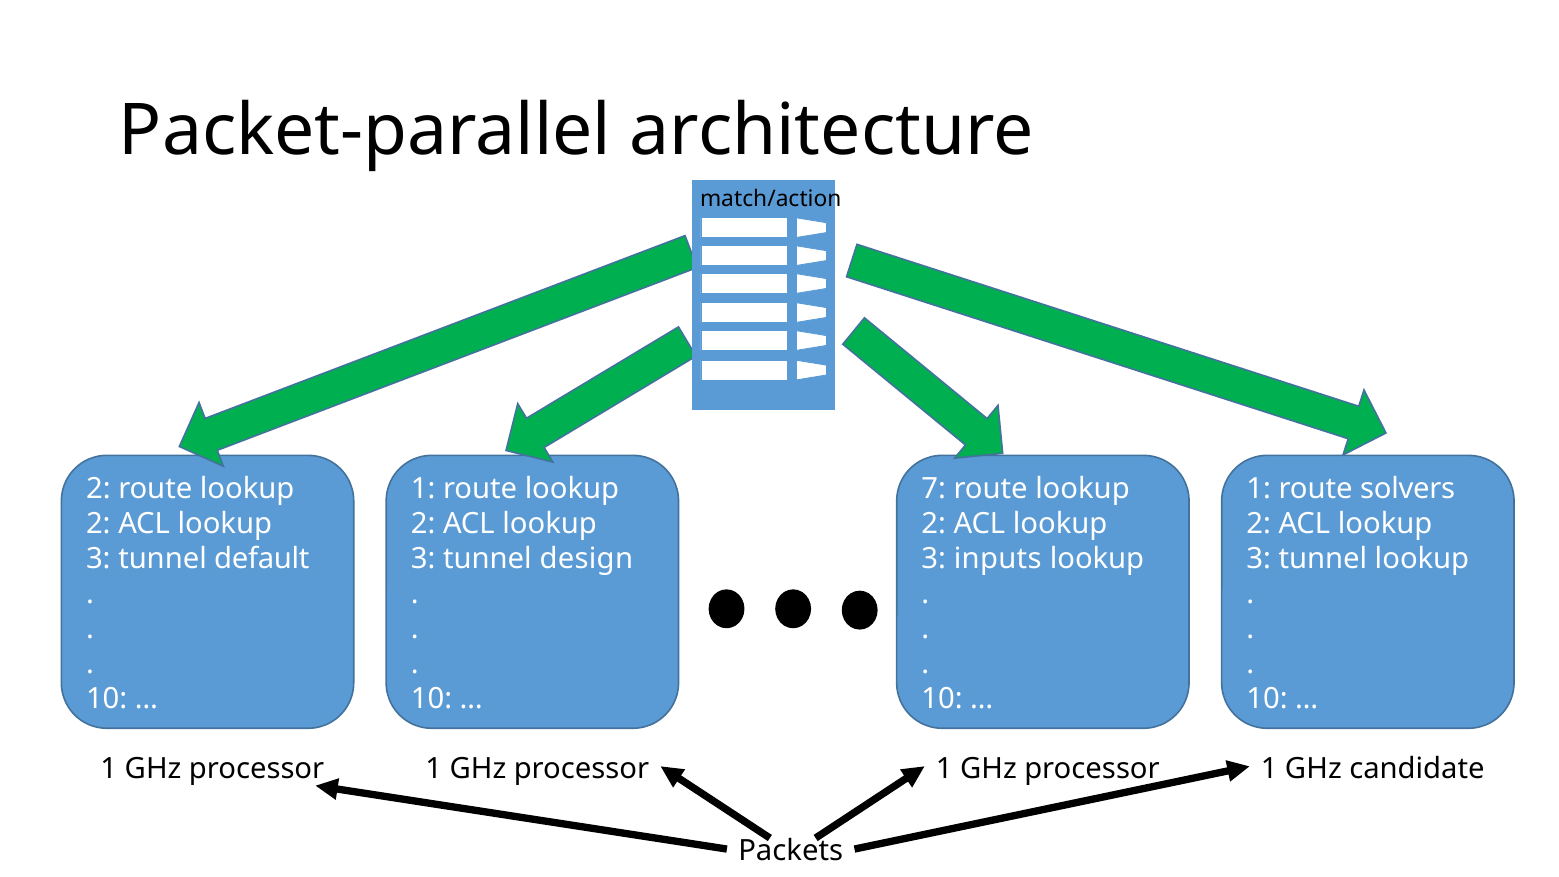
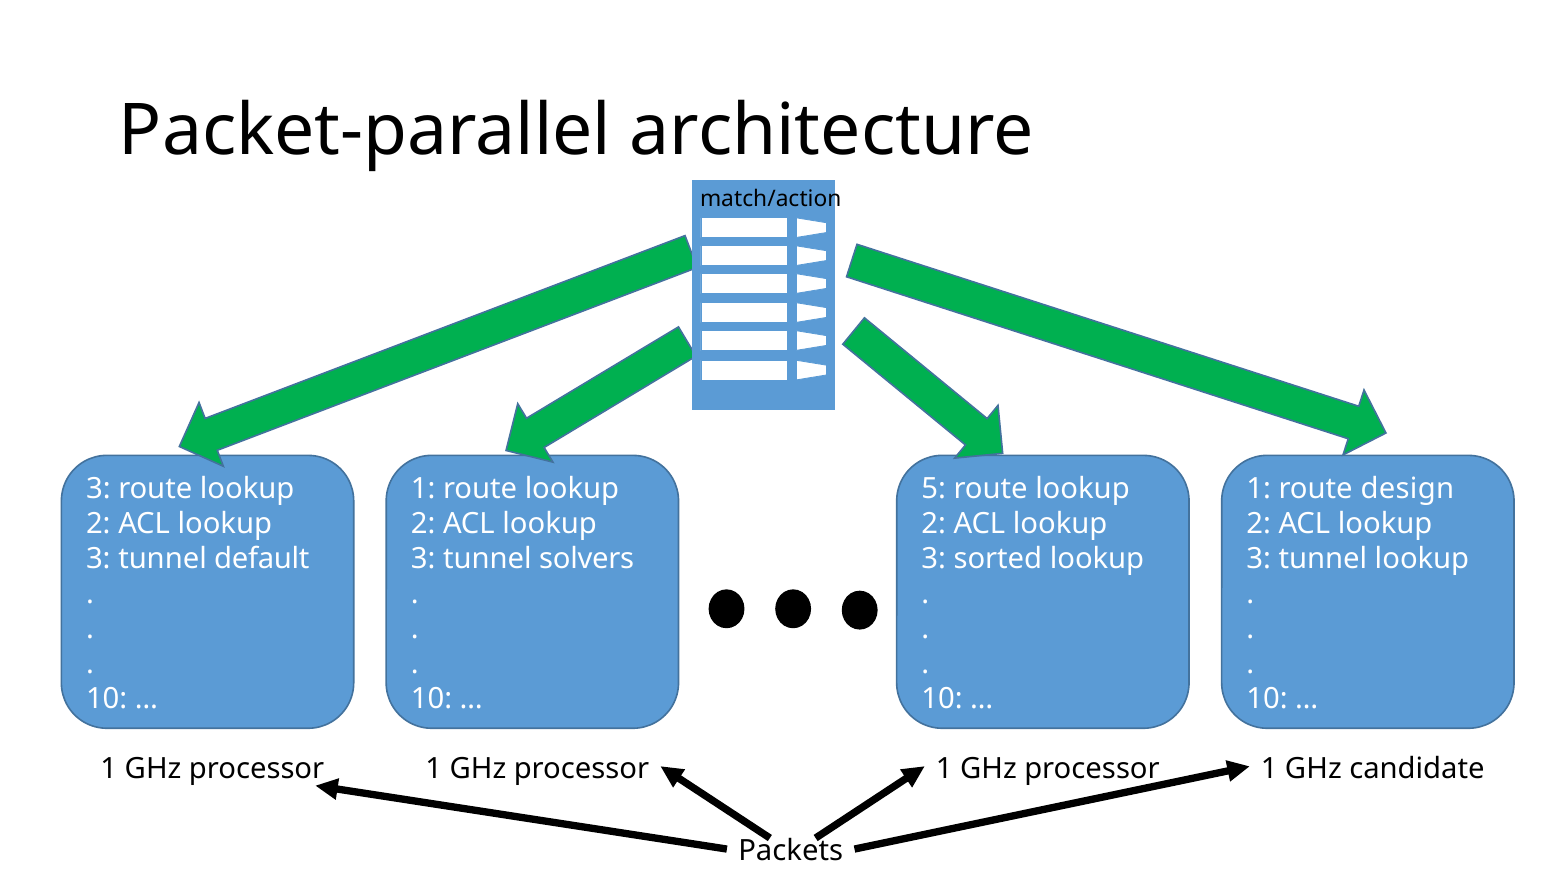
2 at (98, 489): 2 -> 3
7: 7 -> 5
solvers: solvers -> design
design: design -> solvers
inputs: inputs -> sorted
